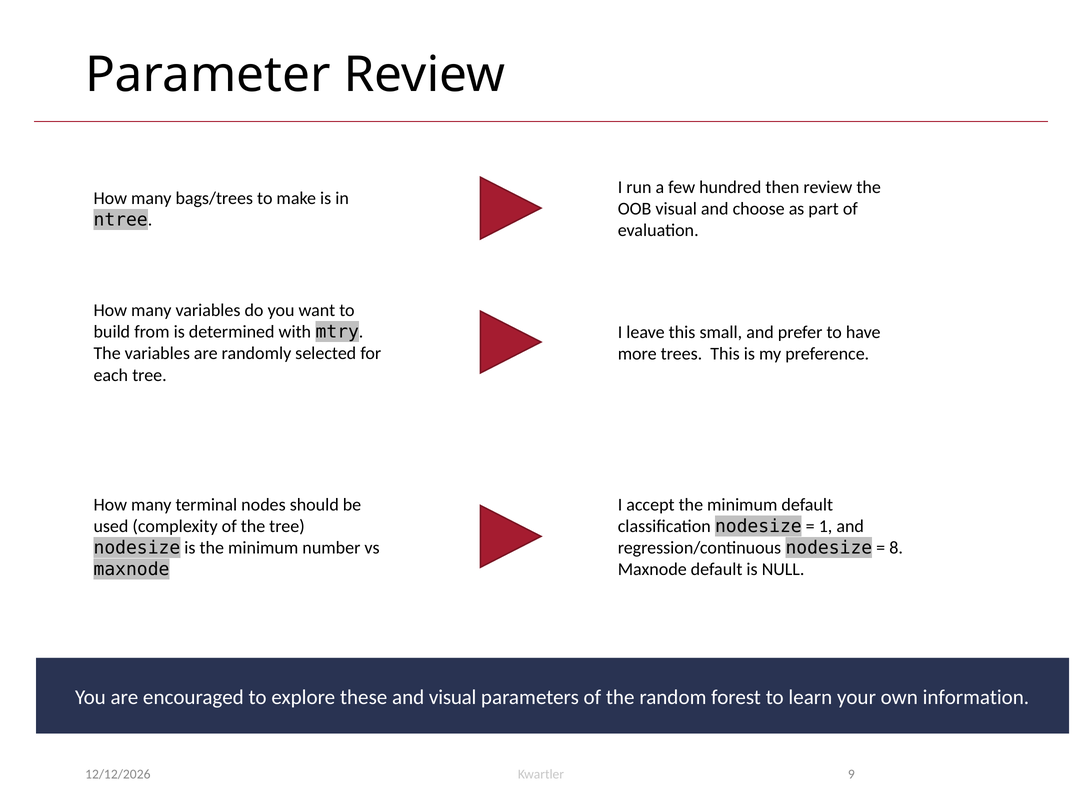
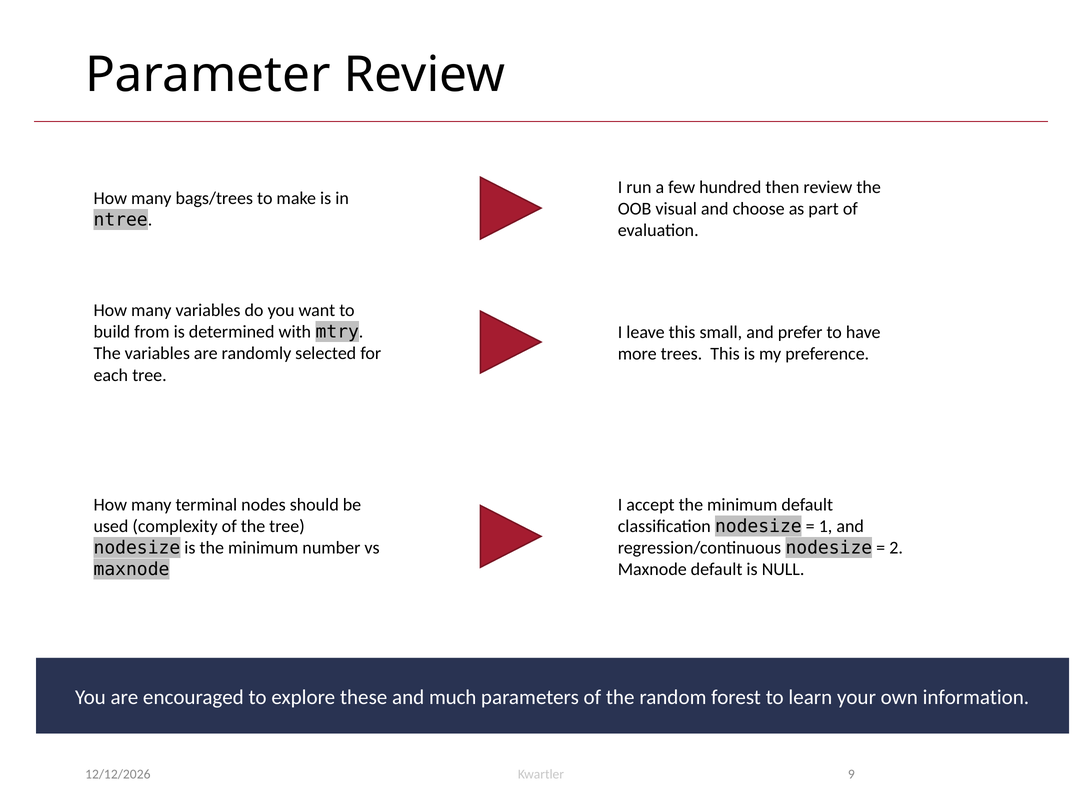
8: 8 -> 2
and visual: visual -> much
